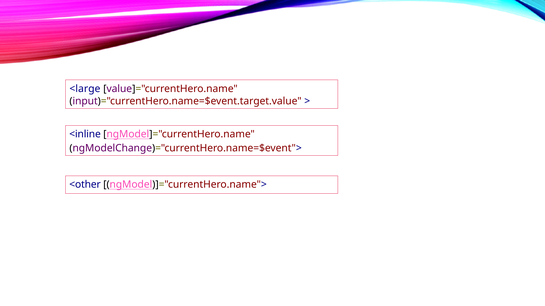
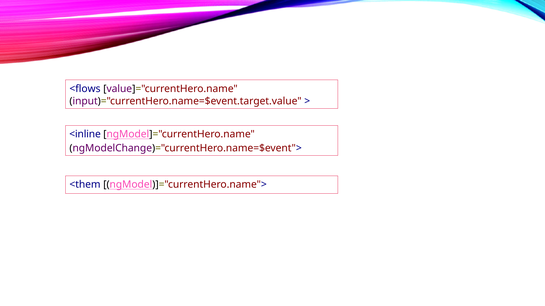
<large: <large -> <flows
<other: <other -> <them
